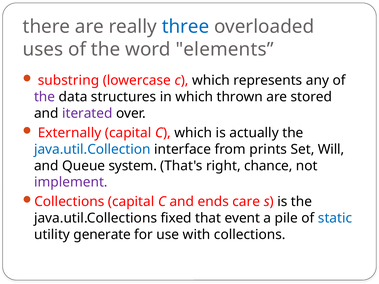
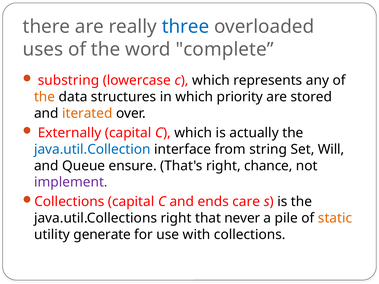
elements: elements -> complete
the at (45, 97) colour: purple -> orange
thrown: thrown -> priority
iterated colour: purple -> orange
prints: prints -> string
system: system -> ensure
java.util.Collections fixed: fixed -> right
event: event -> never
static colour: blue -> orange
